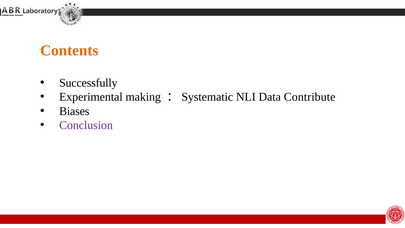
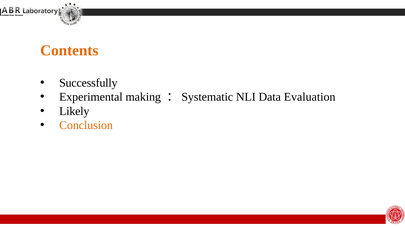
Contribute: Contribute -> Evaluation
Biases: Biases -> Likely
Conclusion colour: purple -> orange
